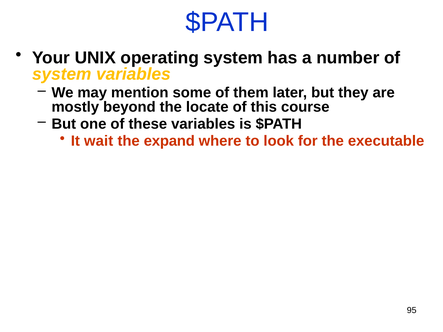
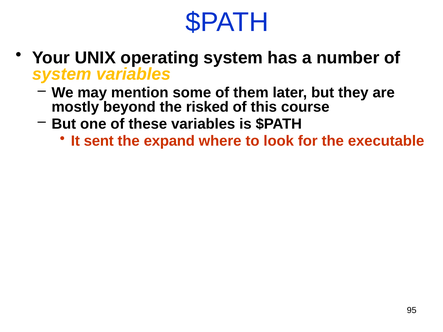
locate: locate -> risked
wait: wait -> sent
